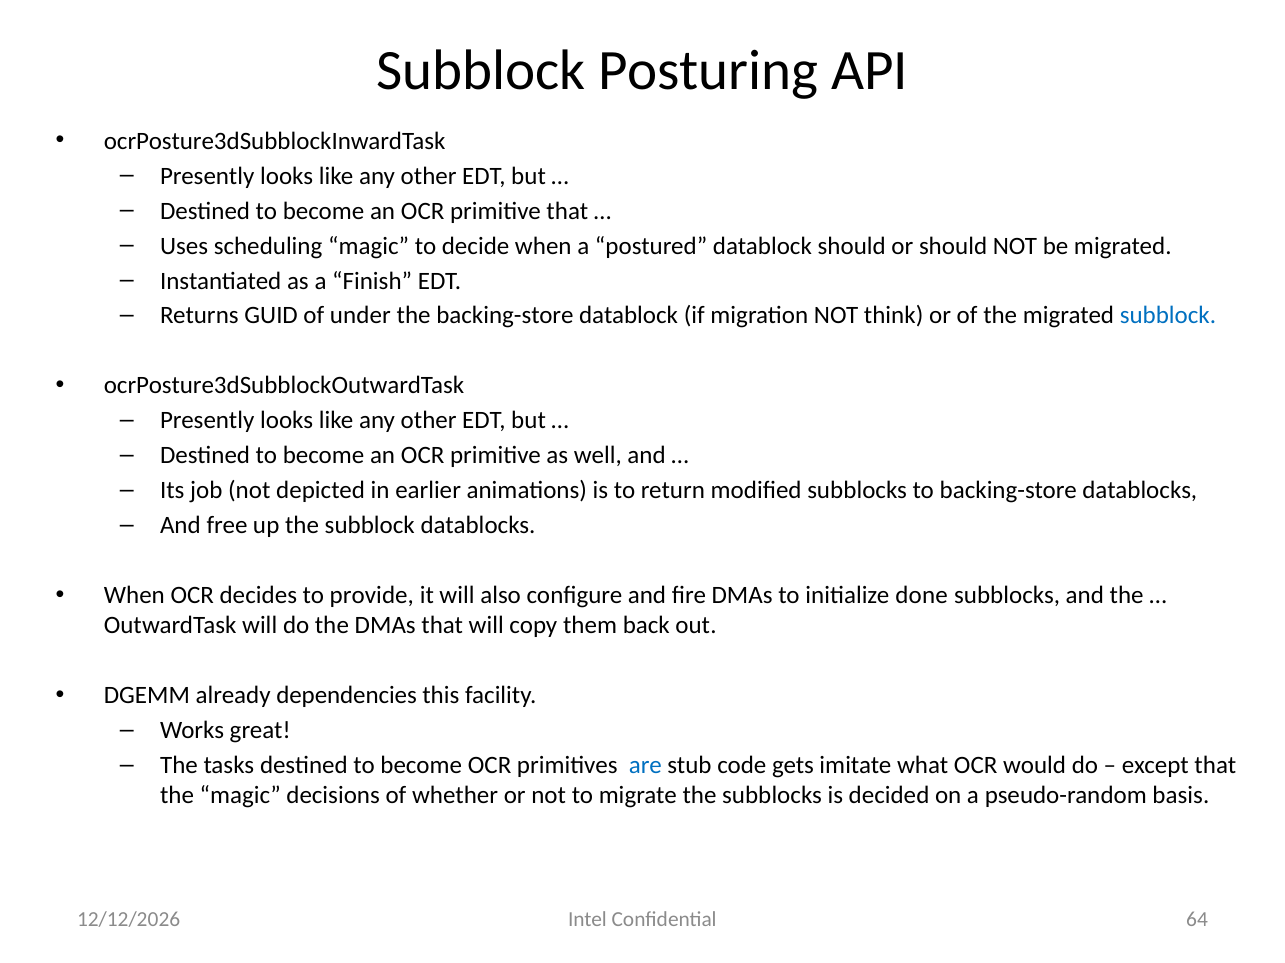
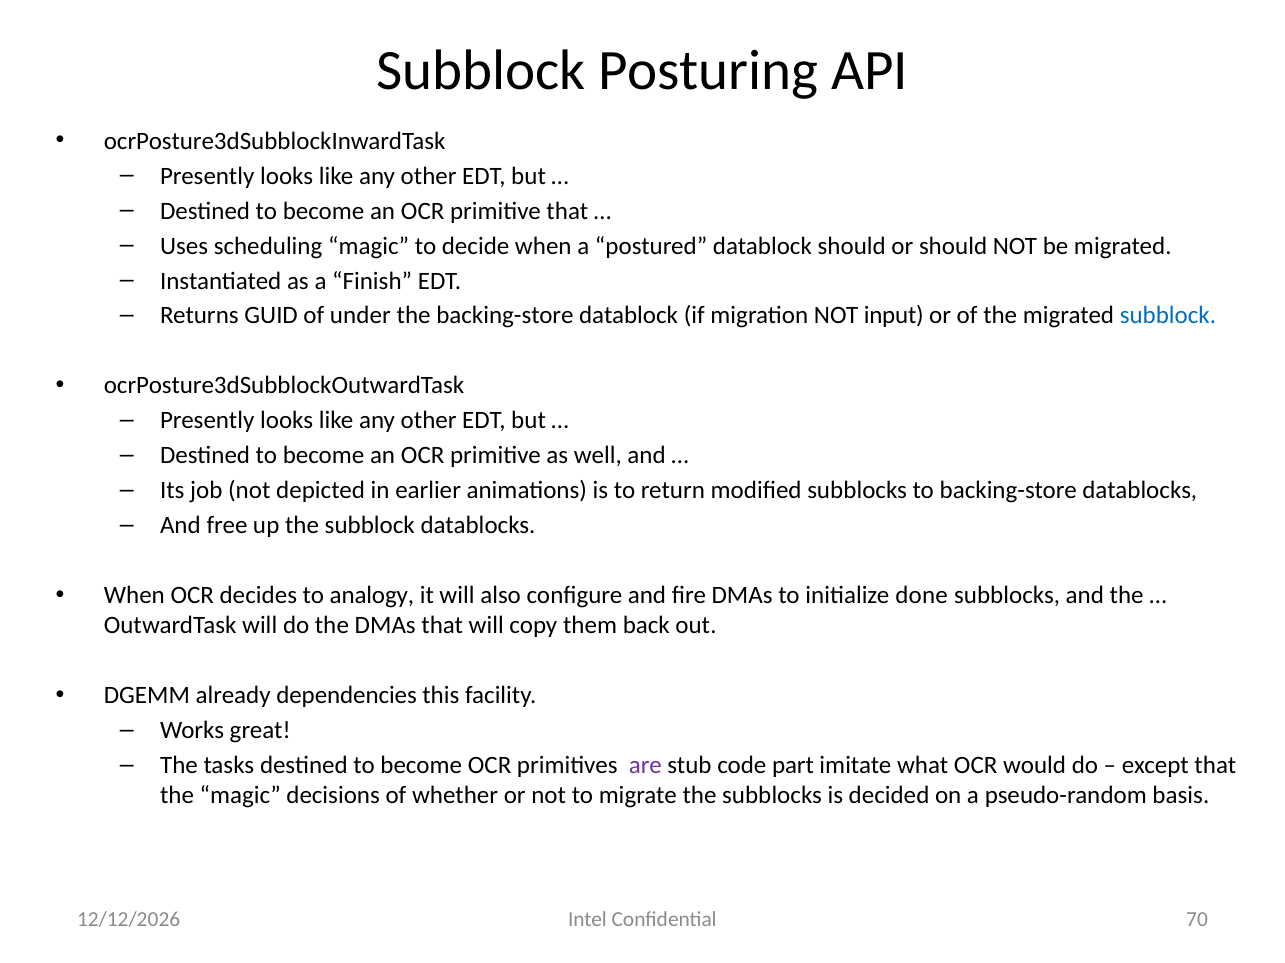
think: think -> input
provide: provide -> analogy
are colour: blue -> purple
gets: gets -> part
64: 64 -> 70
